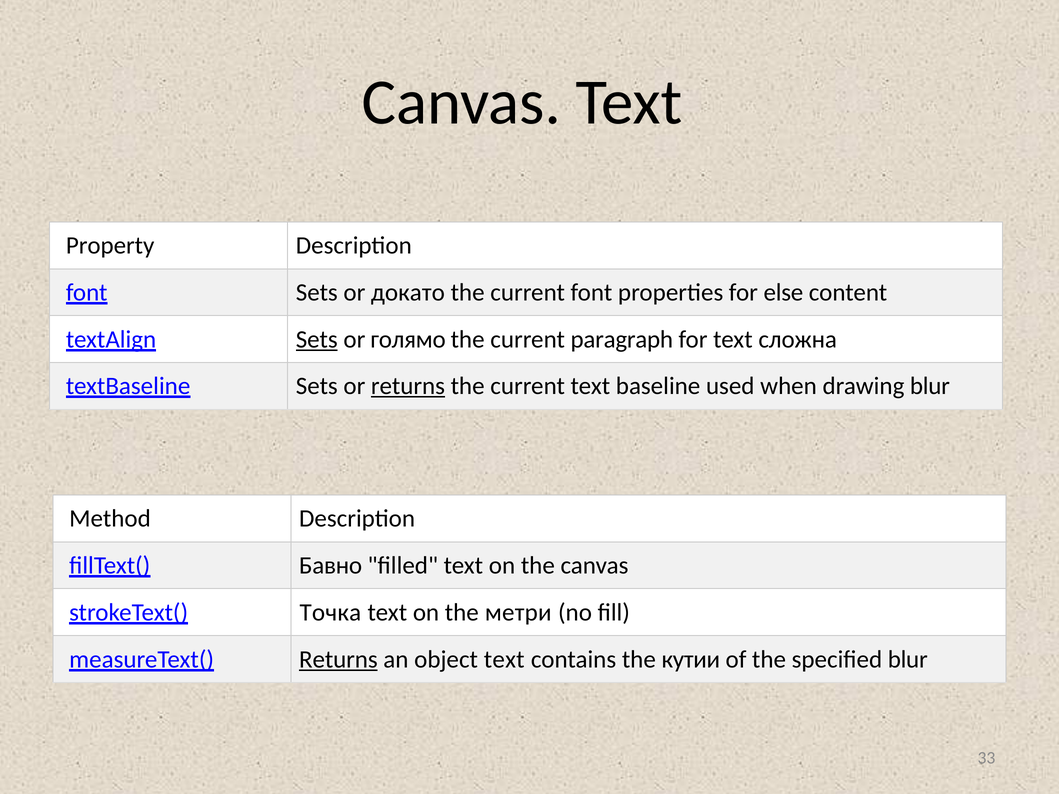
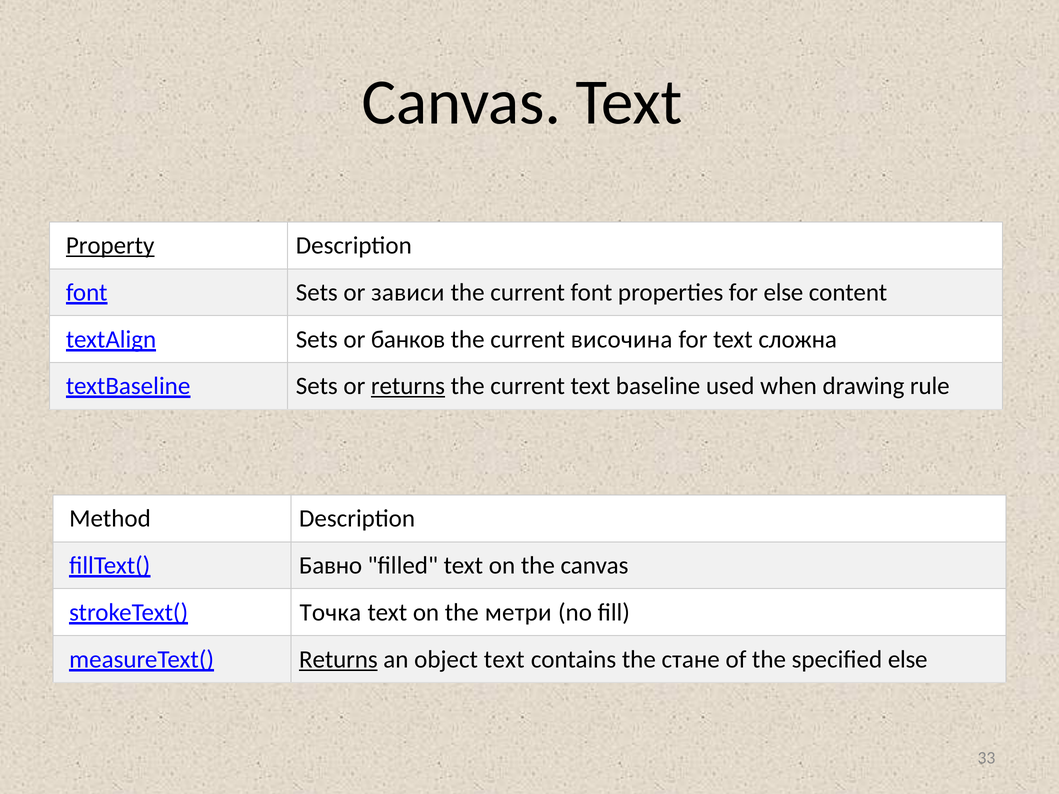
Property underline: none -> present
докато: докато -> зависи
Sets at (317, 339) underline: present -> none
голямо: голямо -> банков
paragraph: paragraph -> височина
drawing blur: blur -> rule
кутии: кутии -> стане
specified blur: blur -> else
